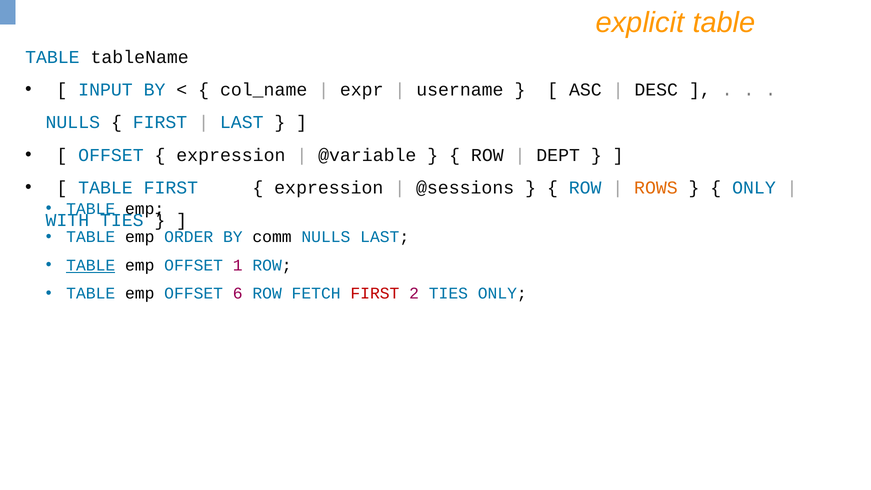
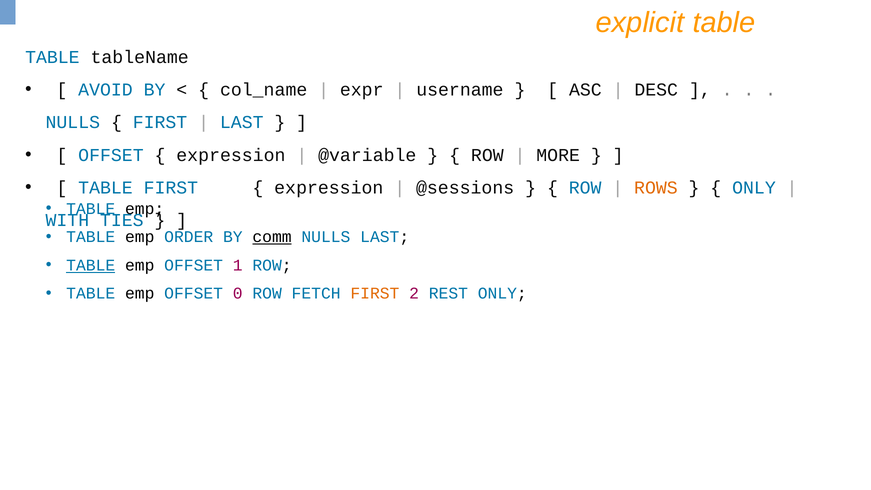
INPUT: INPUT -> AVOID
DEPT: DEPT -> MORE
comm underline: none -> present
6: 6 -> 0
FIRST at (375, 294) colour: red -> orange
2 TIES: TIES -> REST
